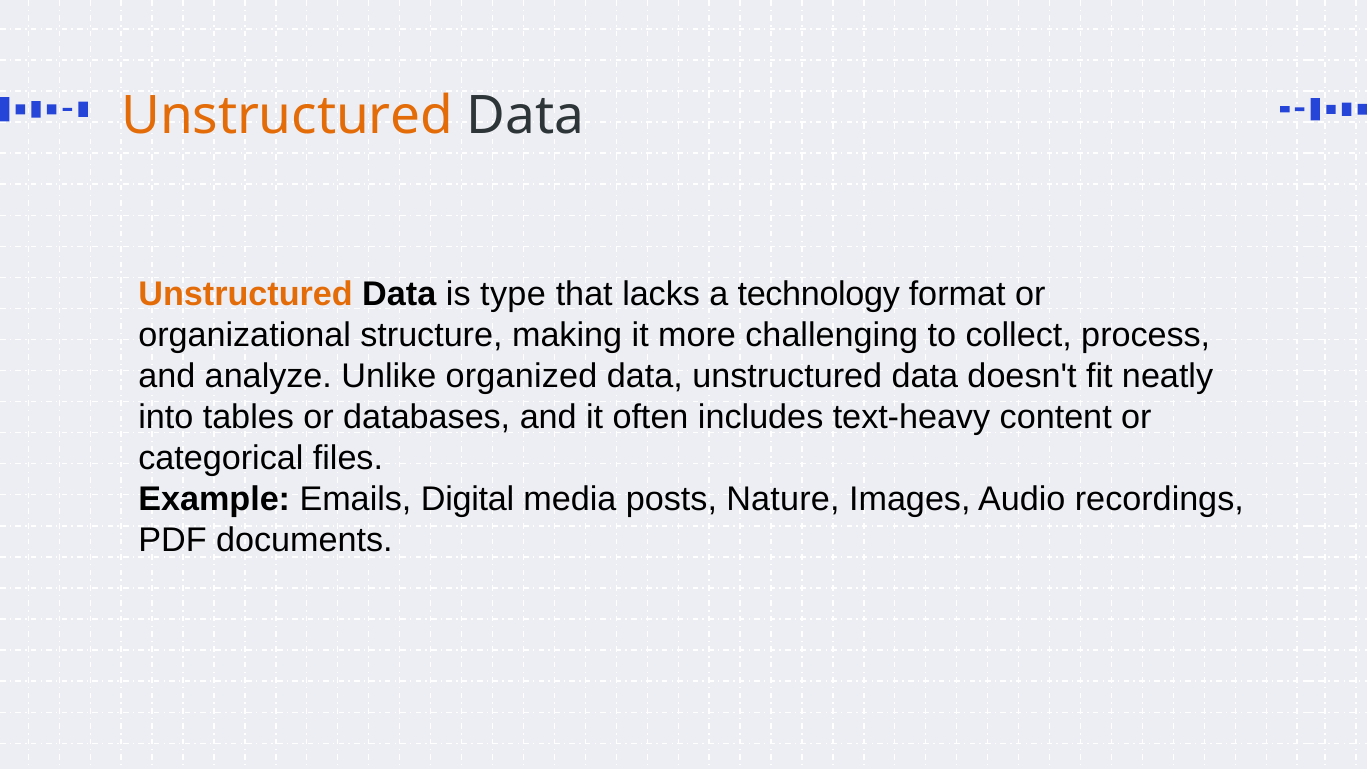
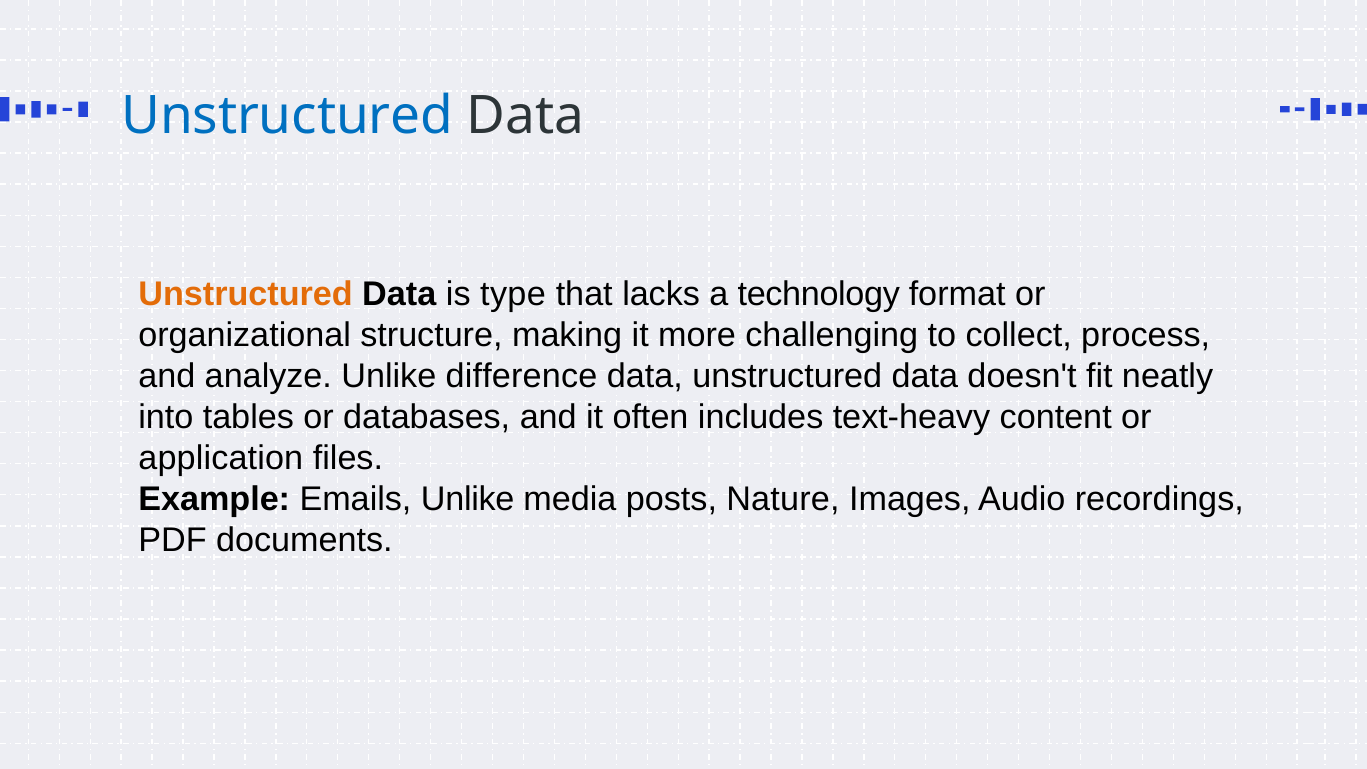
Unstructured at (287, 116) colour: orange -> blue
organized: organized -> difference
categorical: categorical -> application
Emails Digital: Digital -> Unlike
